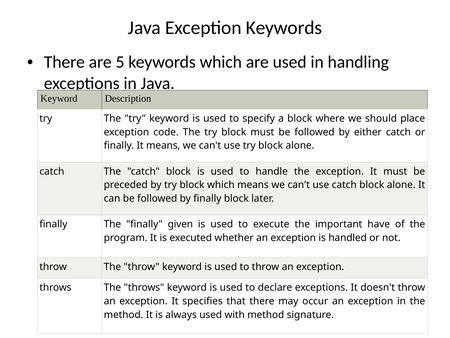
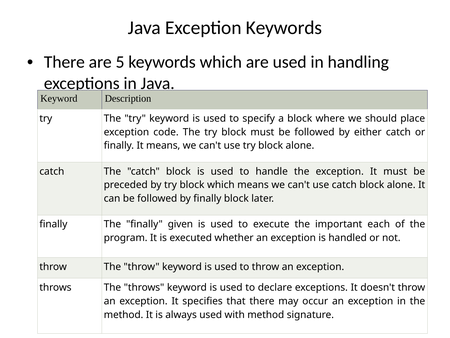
have: have -> each
